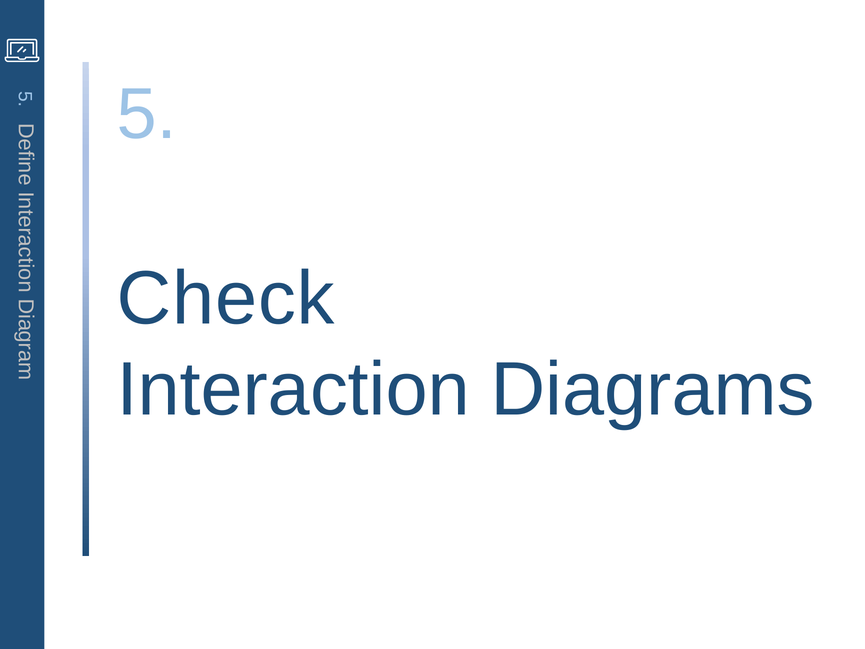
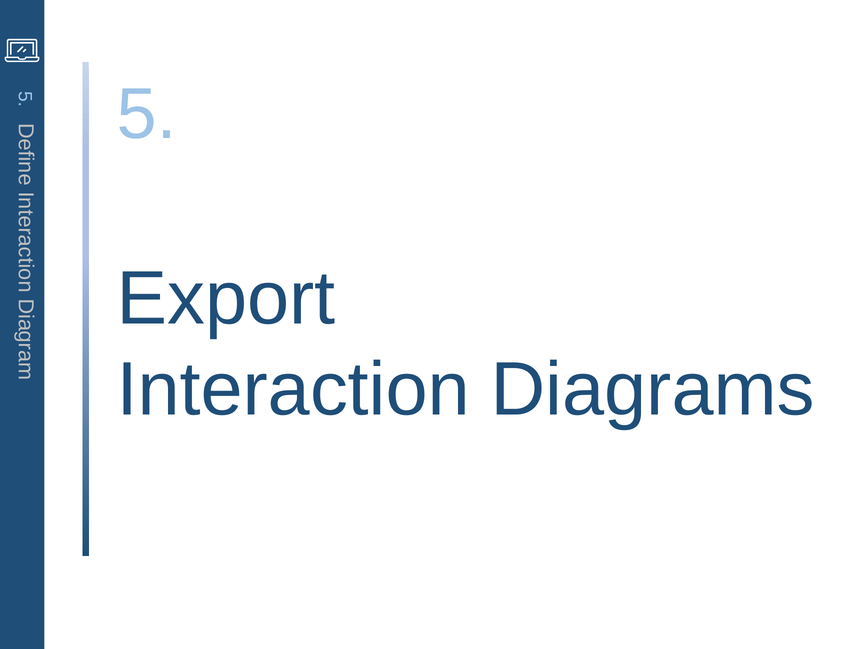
Check: Check -> Export
